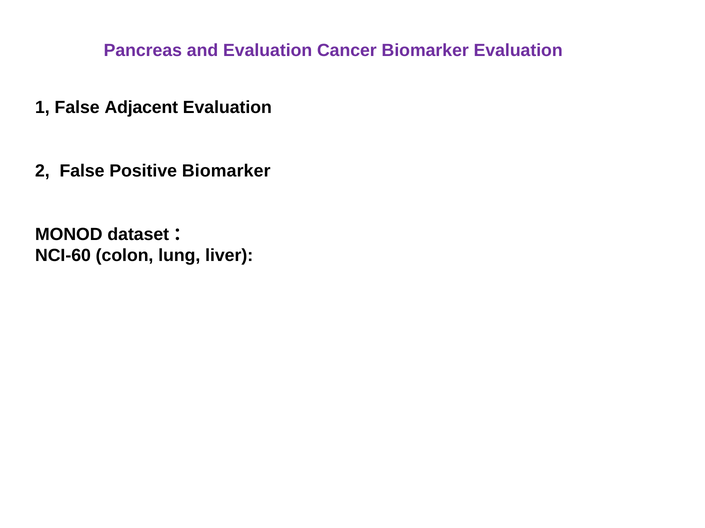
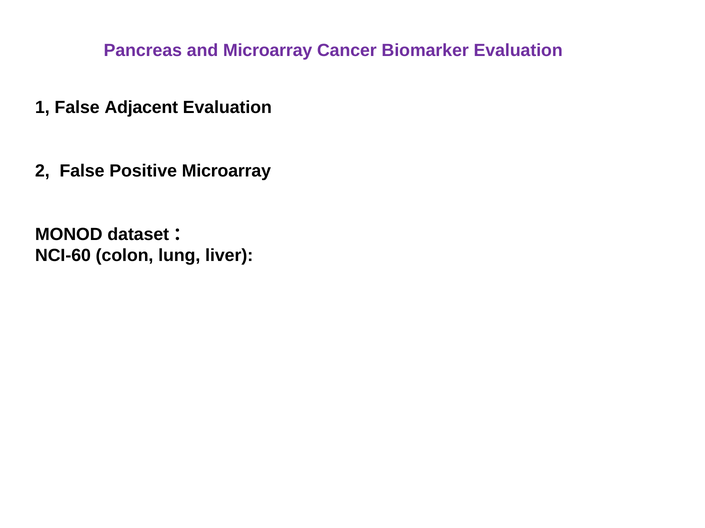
and Evaluation: Evaluation -> Microarray
Positive Biomarker: Biomarker -> Microarray
